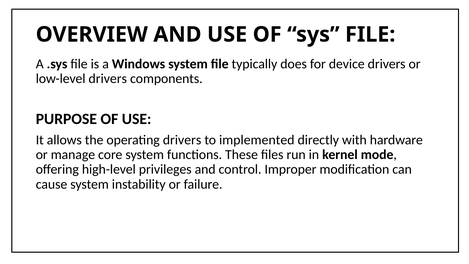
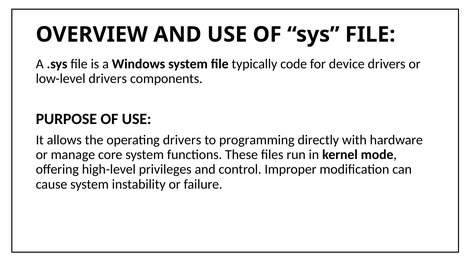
does: does -> code
implemented: implemented -> programming
